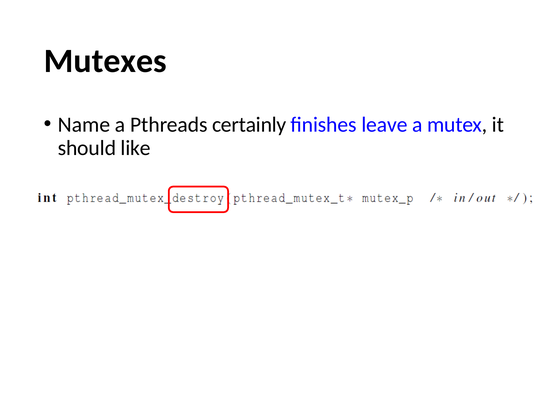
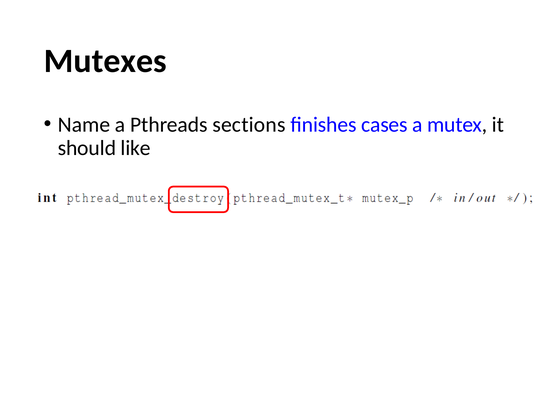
certainly: certainly -> sections
leave: leave -> cases
